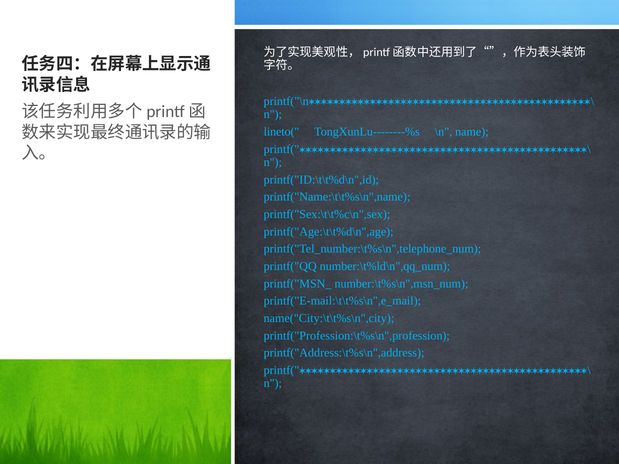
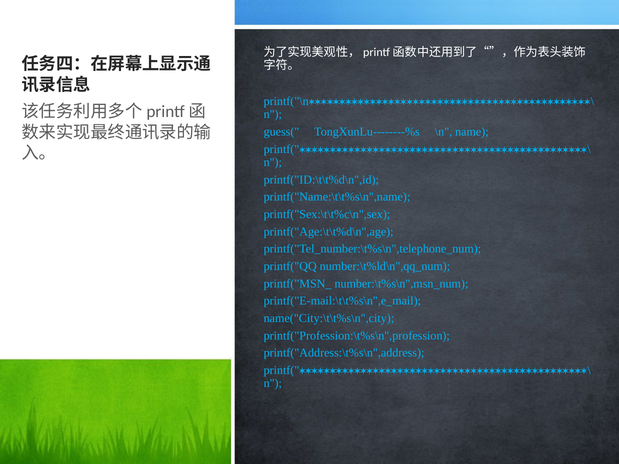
lineto(: lineto( -> guess(
